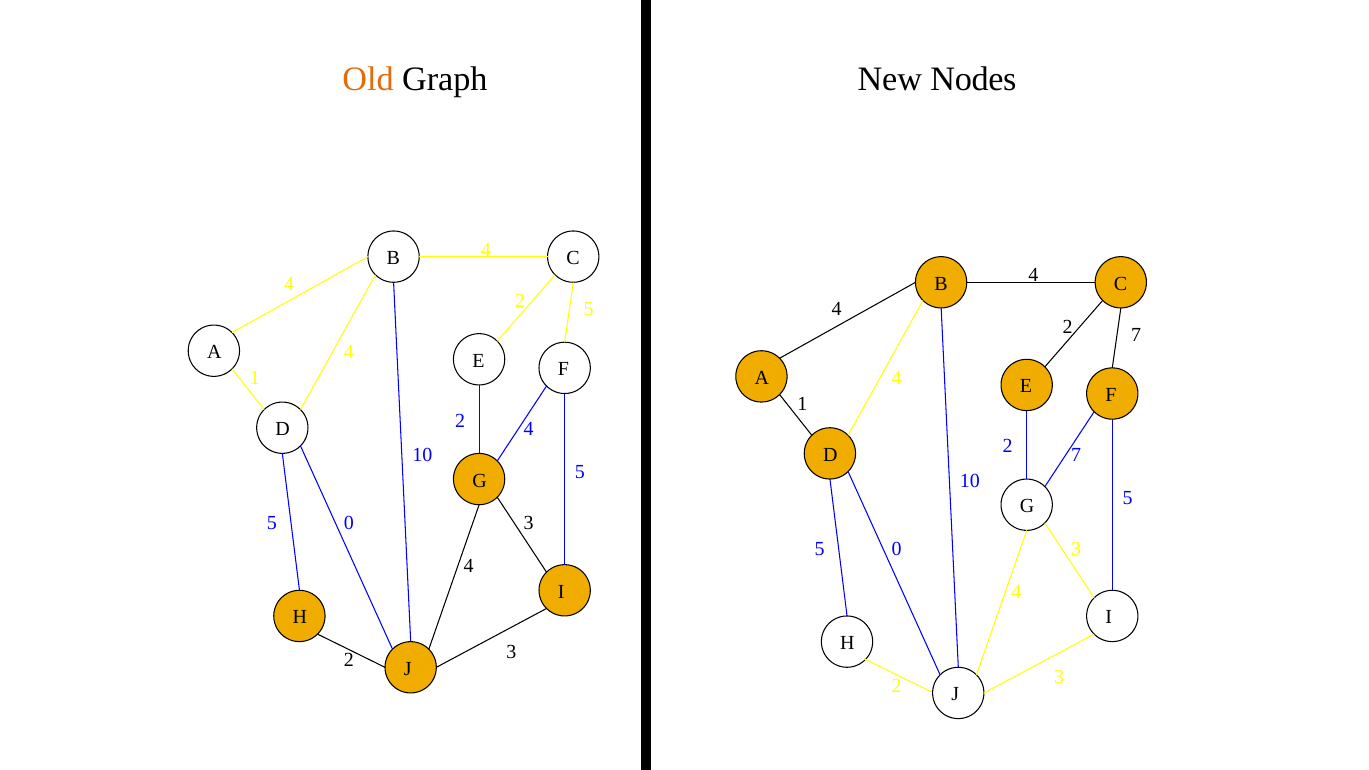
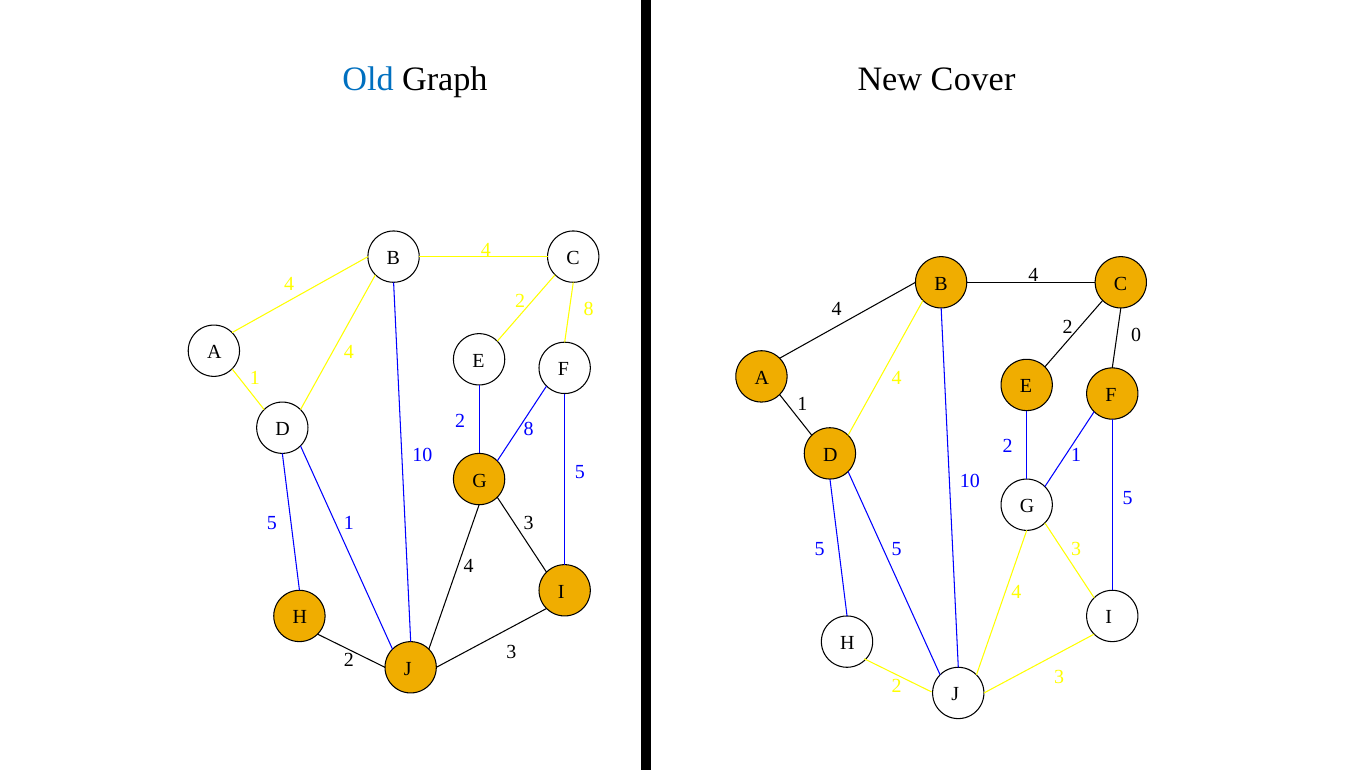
Old colour: orange -> blue
Nodes: Nodes -> Cover
5 at (588, 309): 5 -> 8
7 at (1136, 335): 7 -> 0
4 at (529, 429): 4 -> 8
7 at (1076, 455): 7 -> 1
0 at (349, 523): 0 -> 1
0 at (897, 549): 0 -> 5
